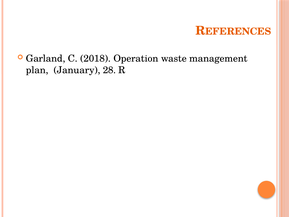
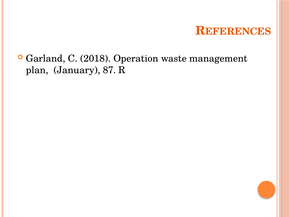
28: 28 -> 87
